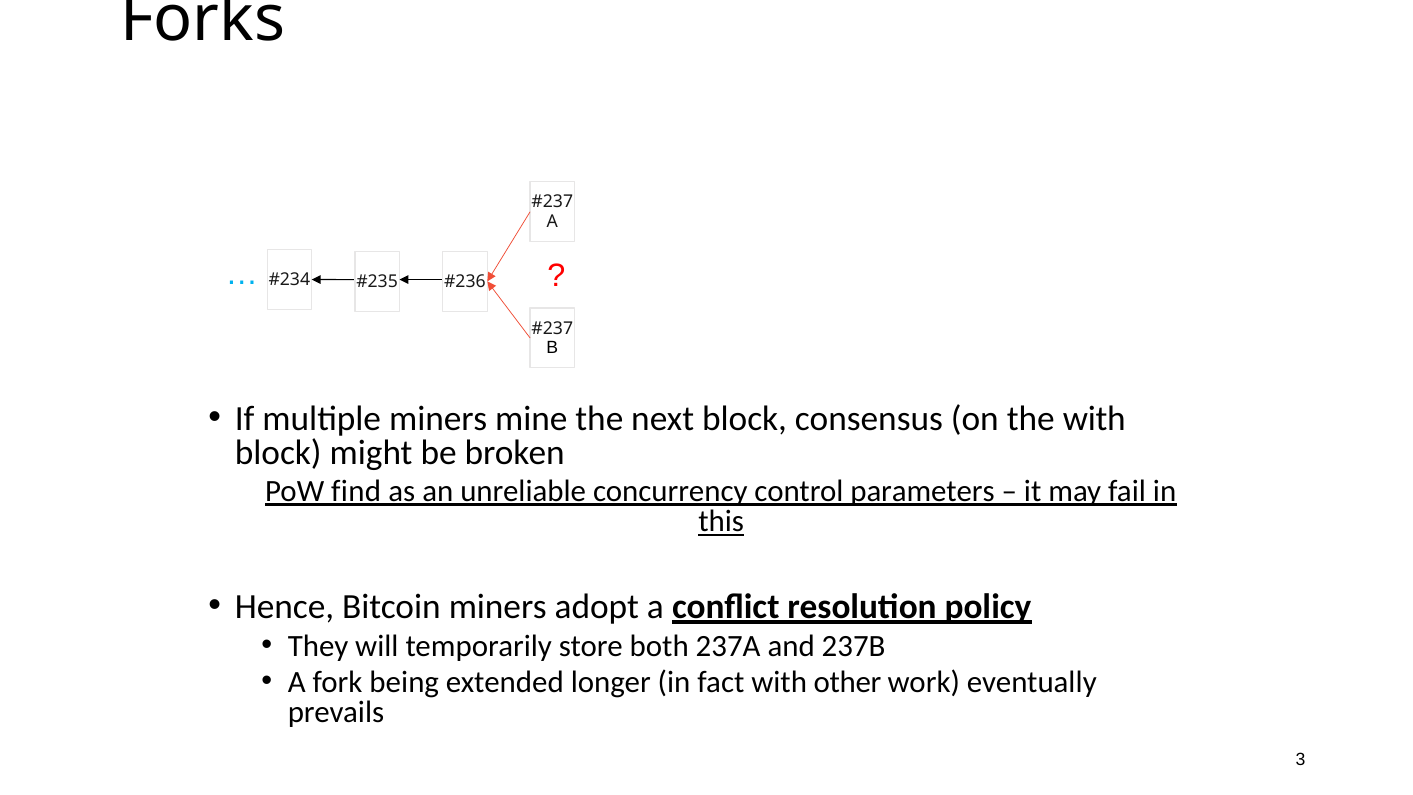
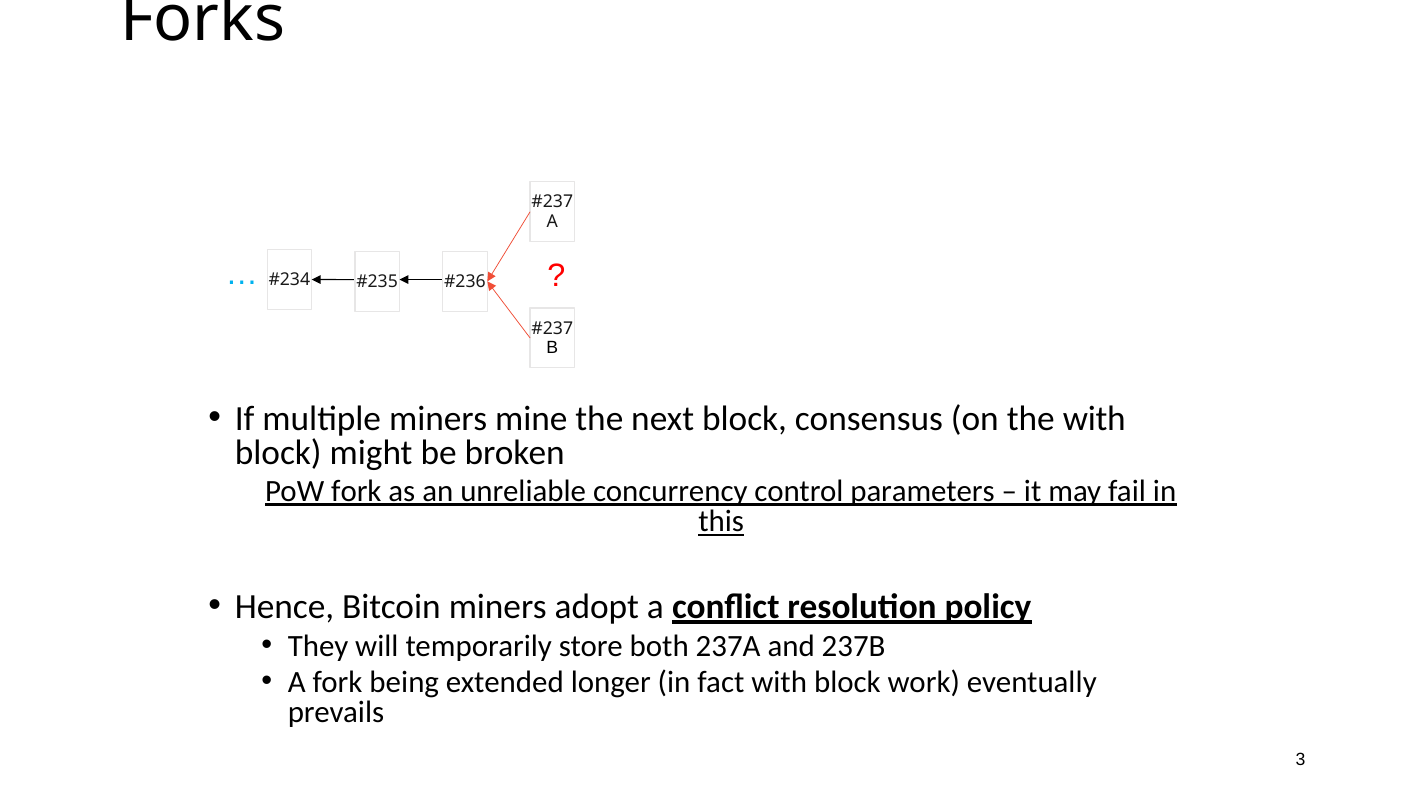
PoW find: find -> fork
fact with other: other -> block
